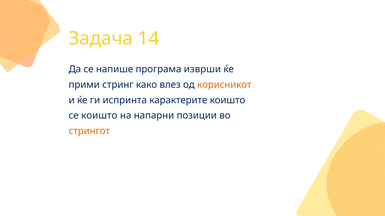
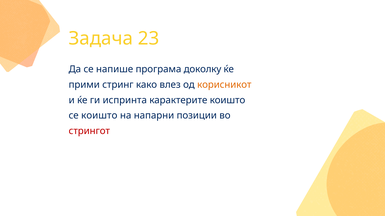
14: 14 -> 23
изврши: изврши -> доколку
стрингот colour: orange -> red
